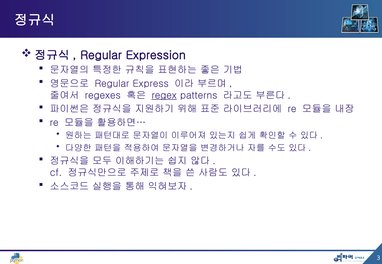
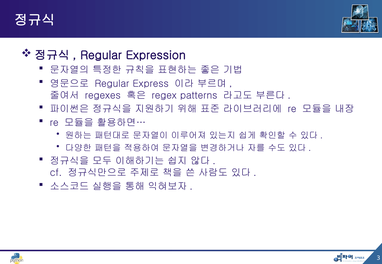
regex underline: present -> none
